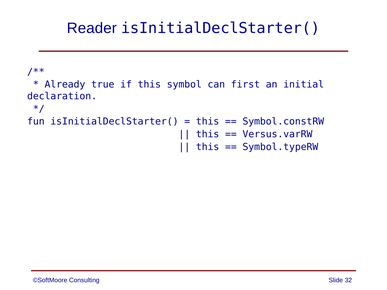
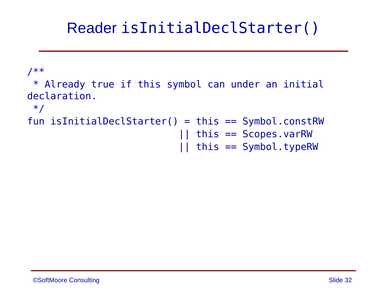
first: first -> under
Versus.varRW: Versus.varRW -> Scopes.varRW
